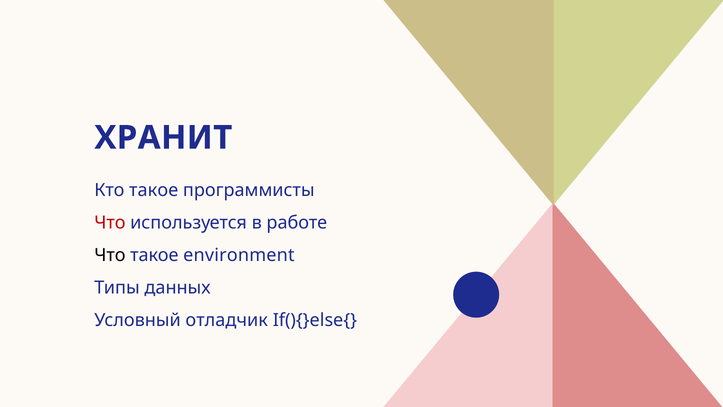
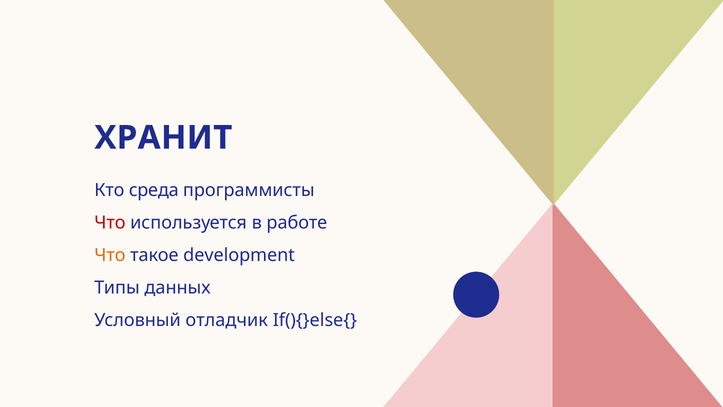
Кто такое: такое -> cреда
Что at (110, 255) colour: black -> orange
environment: environment -> development
